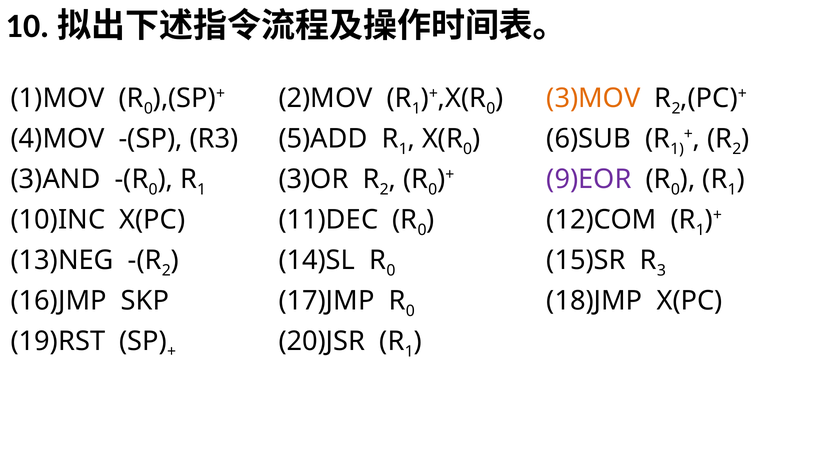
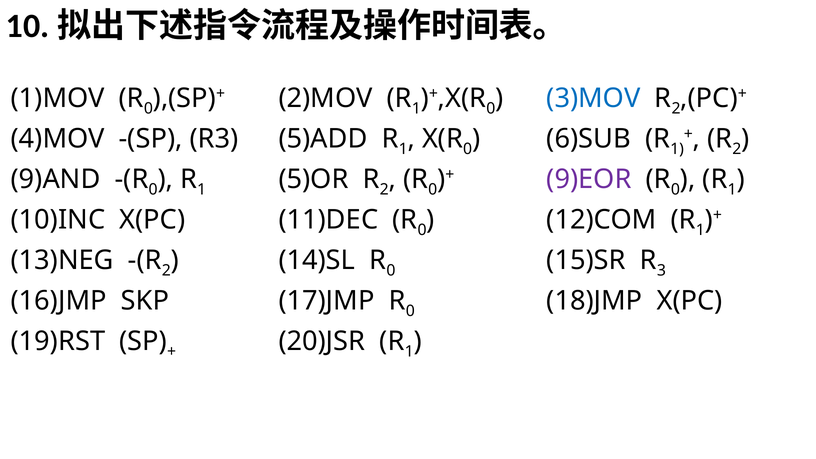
3)MOV colour: orange -> blue
3)AND: 3)AND -> 9)AND
3)OR: 3)OR -> 5)OR
